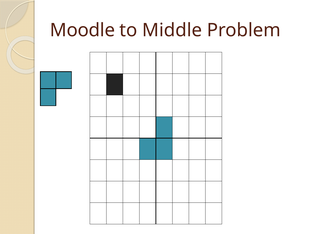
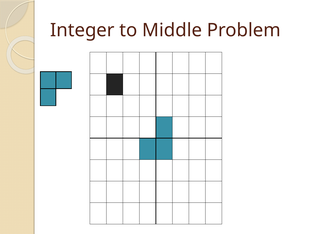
Moodle: Moodle -> Integer
